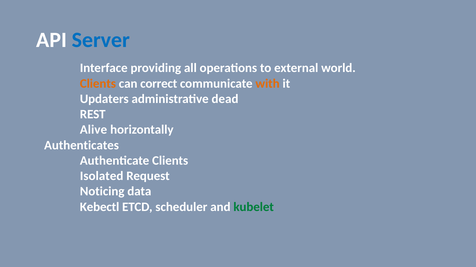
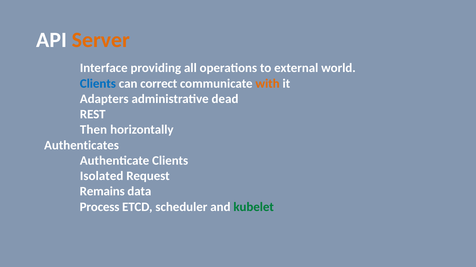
Server colour: blue -> orange
Clients at (98, 84) colour: orange -> blue
Updaters: Updaters -> Adapters
Alive: Alive -> Then
Noticing: Noticing -> Remains
Kebectl: Kebectl -> Process
